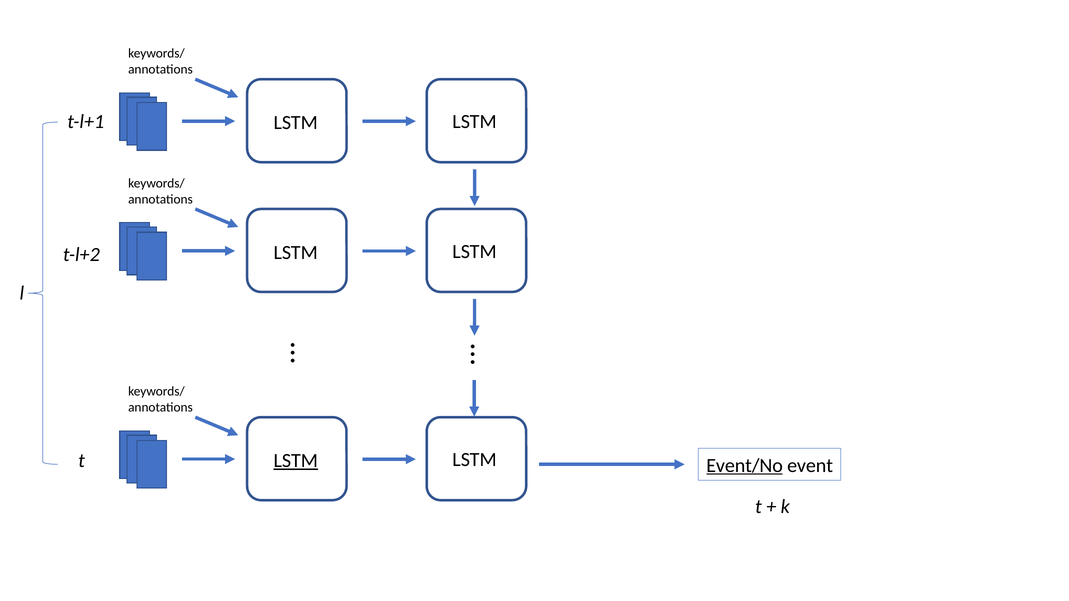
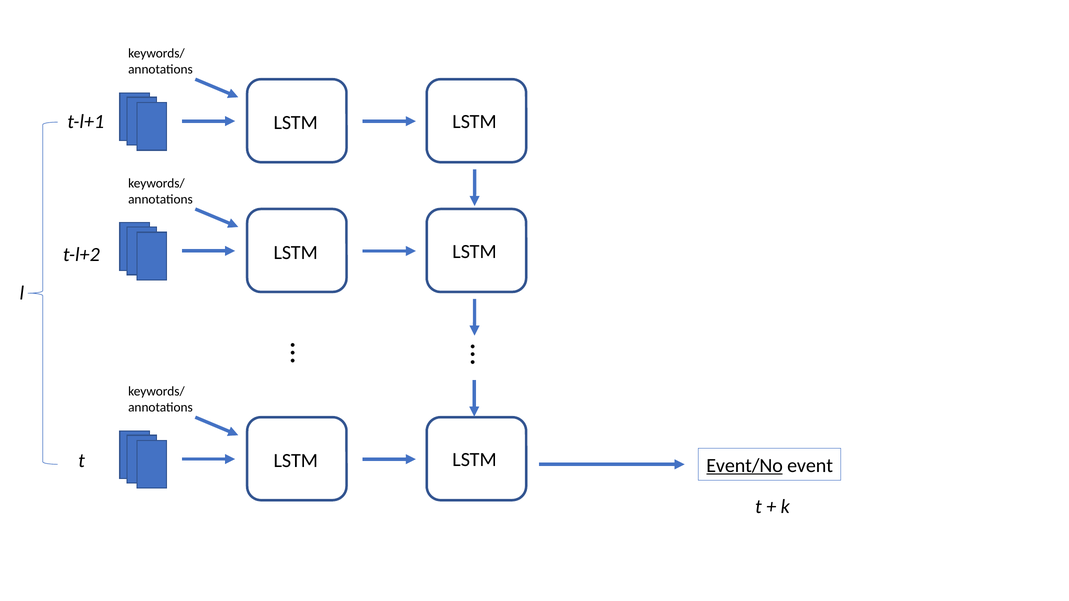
LSTM at (296, 461) underline: present -> none
